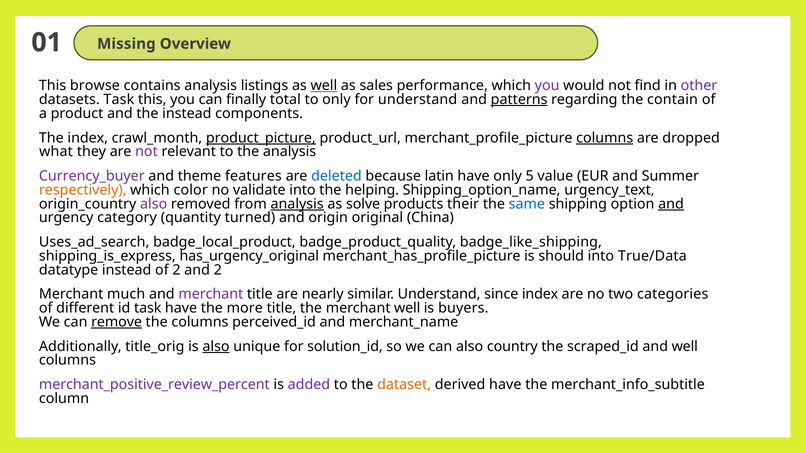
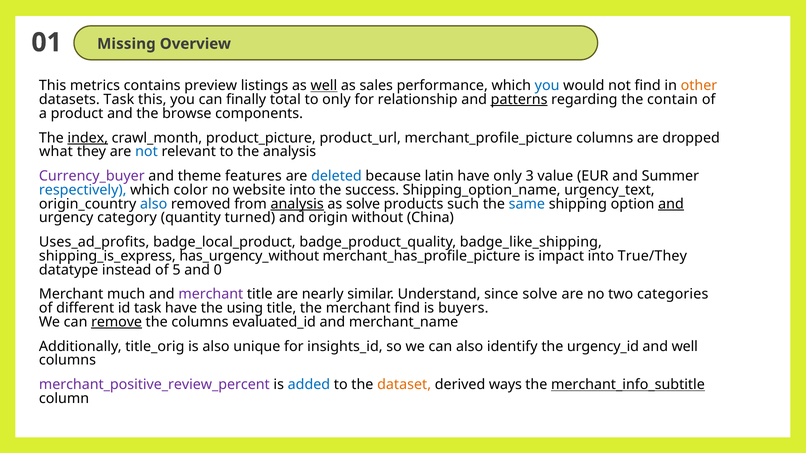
browse: browse -> metrics
contains analysis: analysis -> preview
you at (547, 86) colour: purple -> blue
other colour: purple -> orange
for understand: understand -> relationship
the instead: instead -> browse
index at (88, 138) underline: none -> present
product_picture underline: present -> none
columns at (605, 138) underline: present -> none
not at (146, 152) colour: purple -> blue
5: 5 -> 3
respectively colour: orange -> blue
validate: validate -> website
helping: helping -> success
also at (154, 204) colour: purple -> blue
their: their -> such
original: original -> without
Uses_ad_search: Uses_ad_search -> Uses_ad_profits
has_urgency_original: has_urgency_original -> has_urgency_without
should: should -> impact
True/Data: True/Data -> True/They
of 2: 2 -> 5
and 2: 2 -> 0
since index: index -> solve
more: more -> using
merchant well: well -> find
perceived_id: perceived_id -> evaluated_id
also at (216, 347) underline: present -> none
solution_id: solution_id -> insights_id
country: country -> identify
scraped_id: scraped_id -> urgency_id
added colour: purple -> blue
derived have: have -> ways
merchant_info_subtitle underline: none -> present
